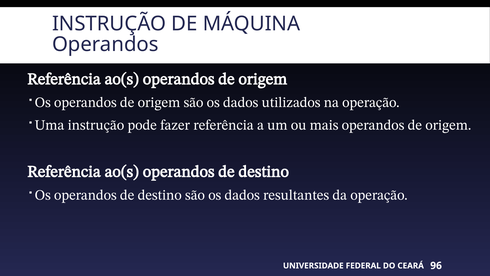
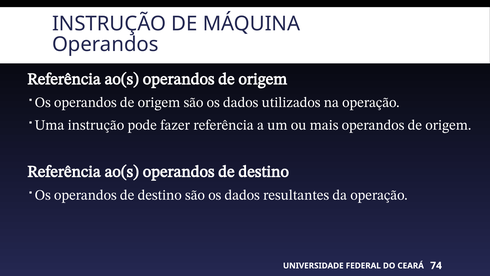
96: 96 -> 74
